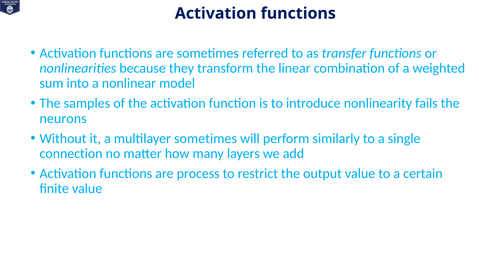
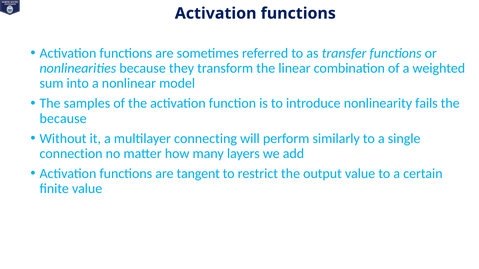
neurons at (63, 119): neurons -> because
multilayer sometimes: sometimes -> connecting
process: process -> tangent
